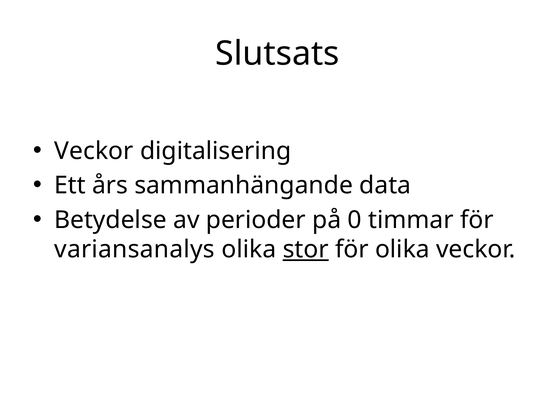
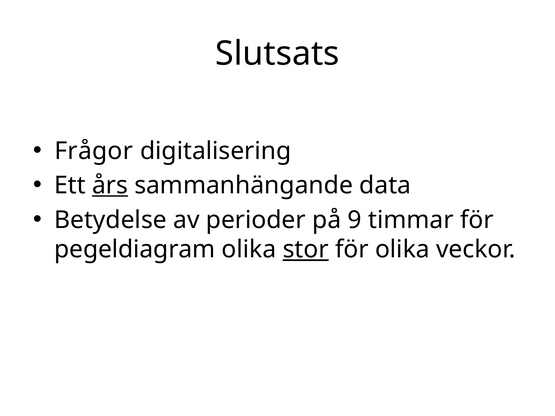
Veckor at (94, 151): Veckor -> Frågor
års underline: none -> present
0: 0 -> 9
variansanalys: variansanalys -> pegeldiagram
